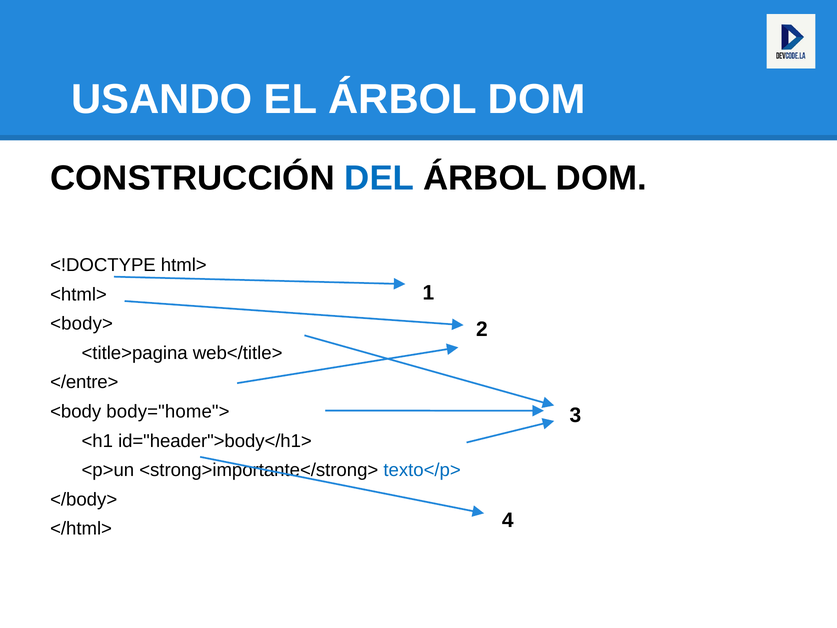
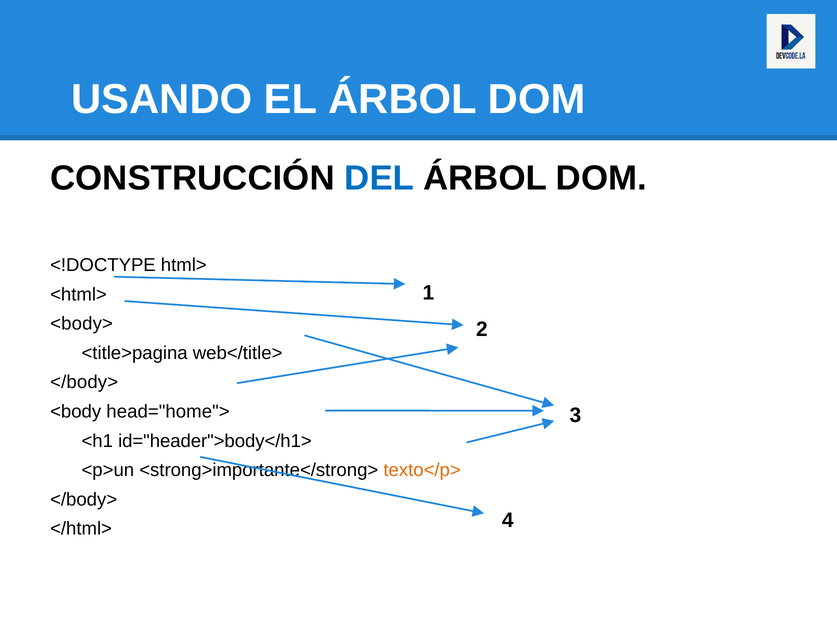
</entre> at (84, 382): </entre> -> </body>
body="home">: body="home"> -> head="home">
texto</p> colour: blue -> orange
